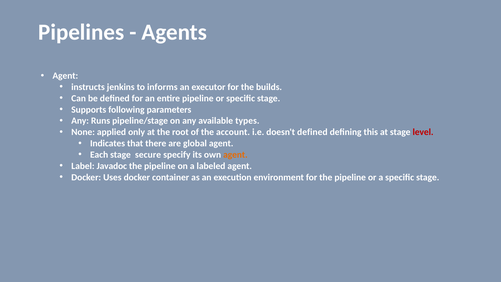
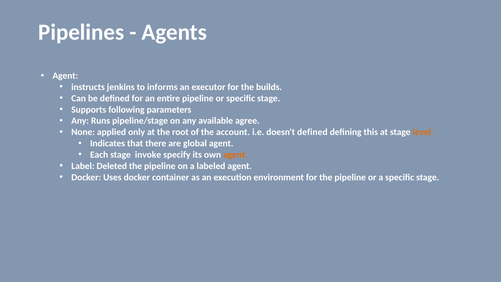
types: types -> agree
level colour: red -> orange
secure: secure -> invoke
Javadoc: Javadoc -> Deleted
